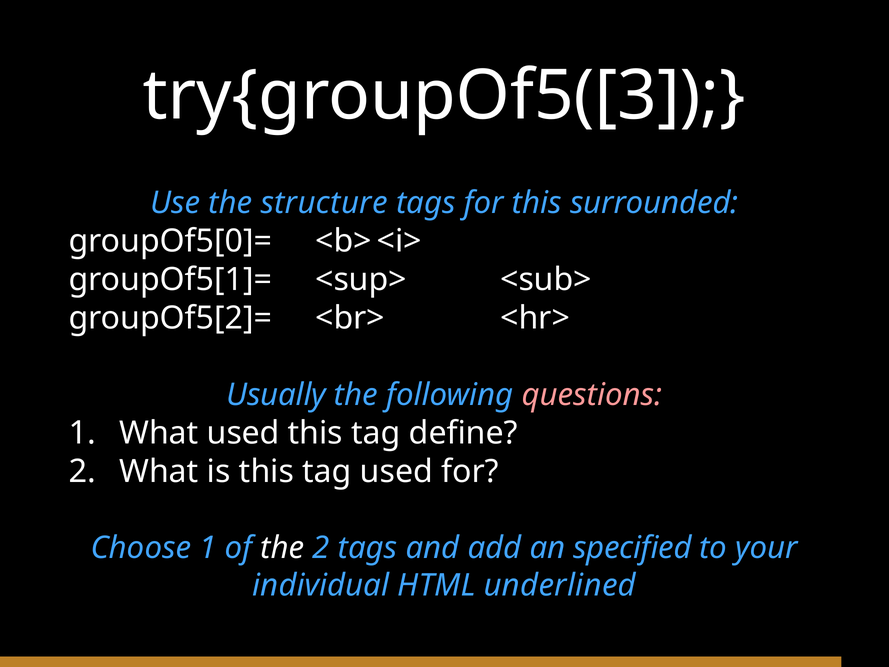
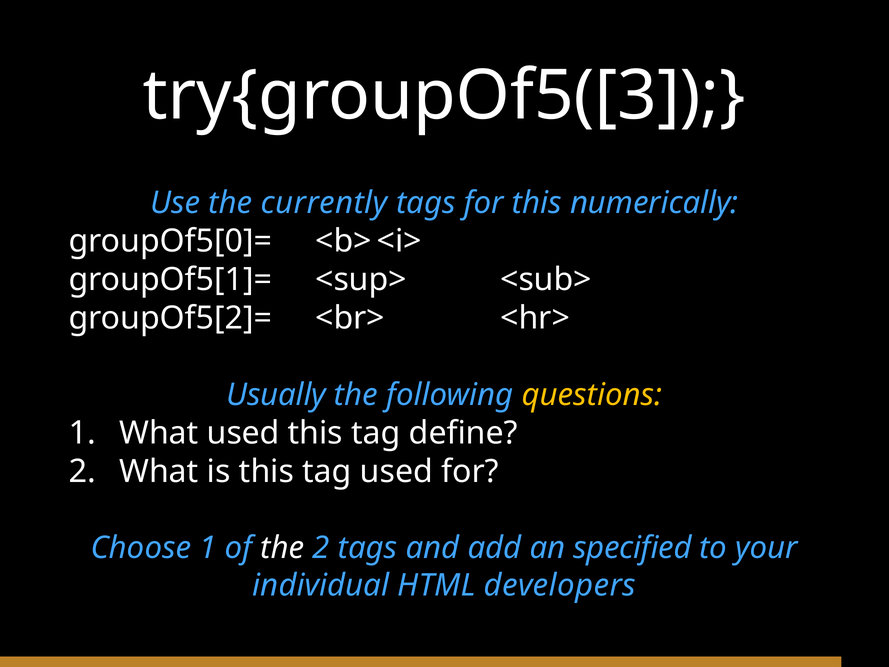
structure: structure -> currently
surrounded: surrounded -> numerically
questions colour: pink -> yellow
underlined: underlined -> developers
